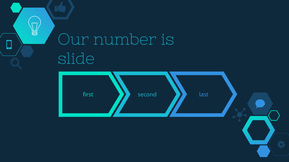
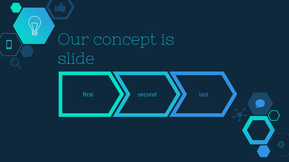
number: number -> concept
